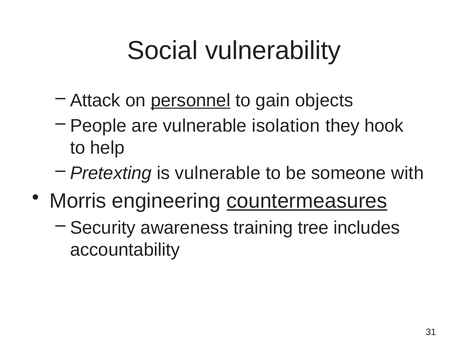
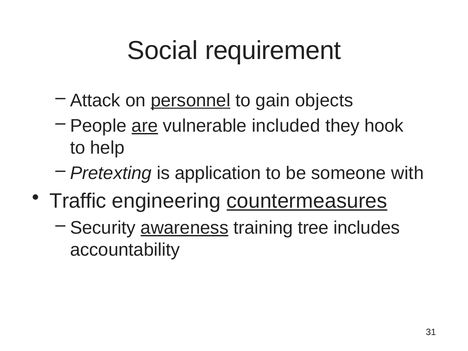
vulnerability: vulnerability -> requirement
are underline: none -> present
isolation: isolation -> included
is vulnerable: vulnerable -> application
Morris: Morris -> Traffic
awareness underline: none -> present
